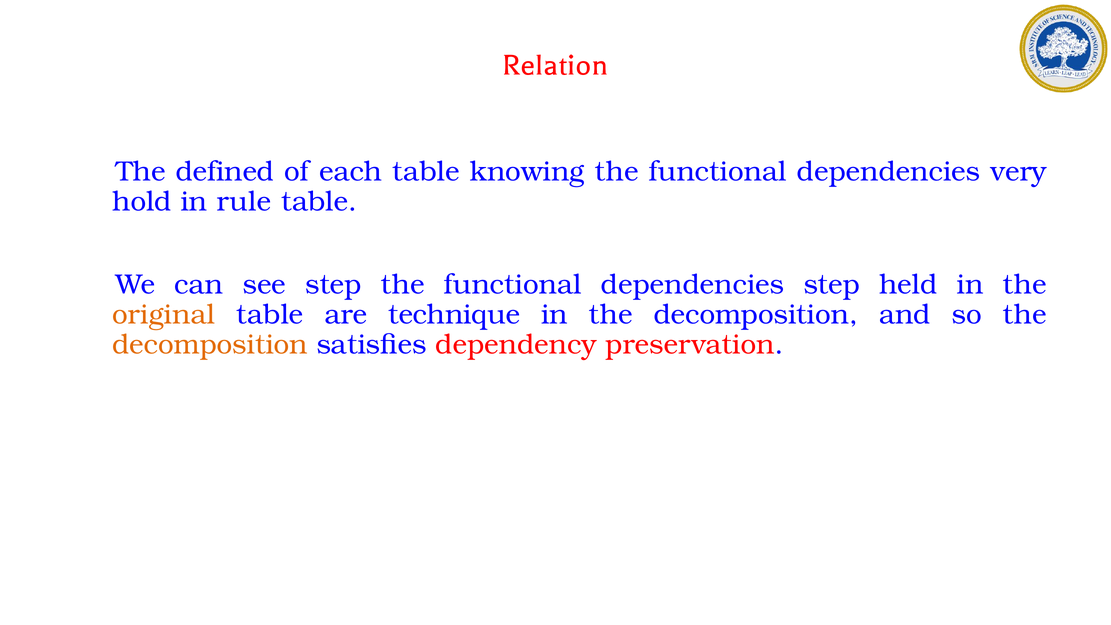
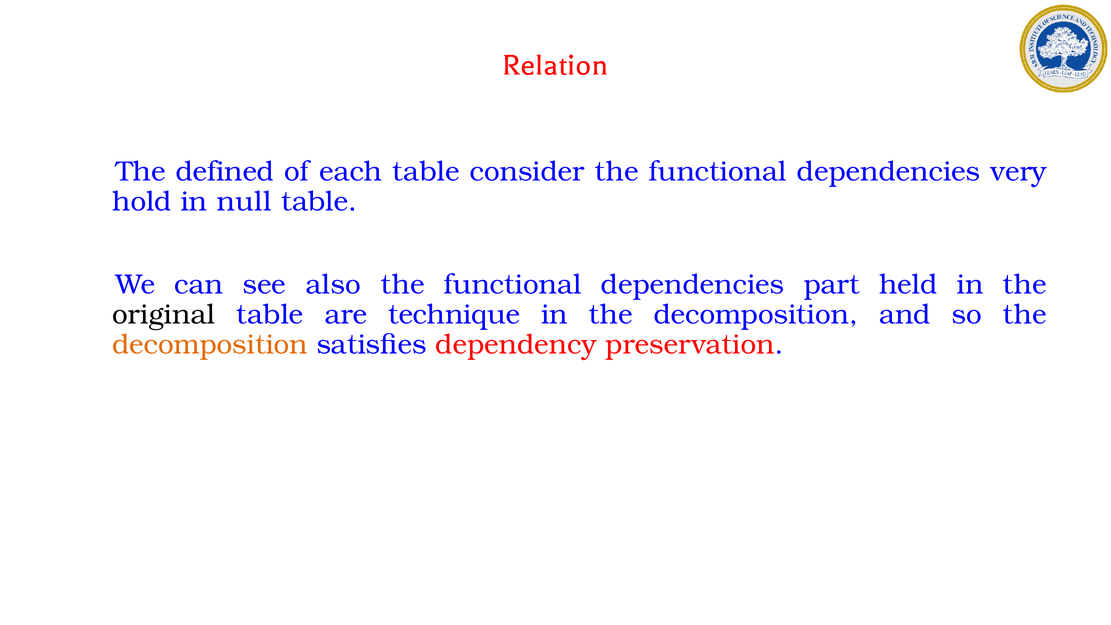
knowing: knowing -> consider
rule: rule -> null
see step: step -> also
dependencies step: step -> part
original colour: orange -> black
